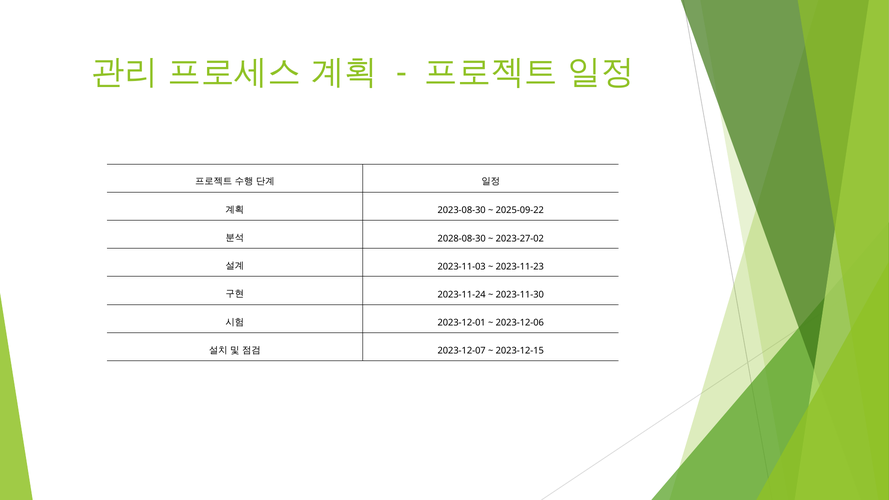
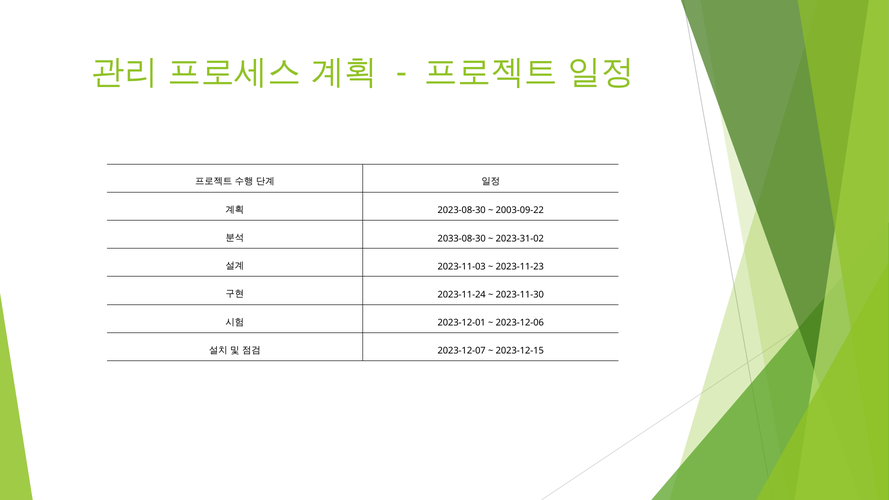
2025-09-22: 2025-09-22 -> 2003-09-22
2028-08-30: 2028-08-30 -> 2033-08-30
2023-27-02: 2023-27-02 -> 2023-31-02
